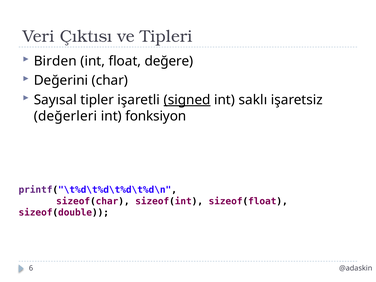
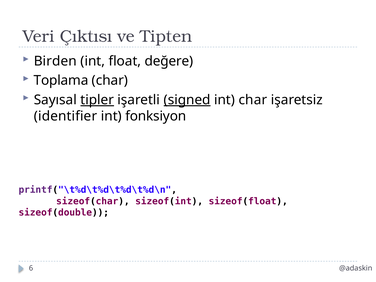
Tipleri: Tipleri -> Tipten
Değerini: Değerini -> Toplama
tipler underline: none -> present
int saklı: saklı -> char
değerleri: değerleri -> identifier
